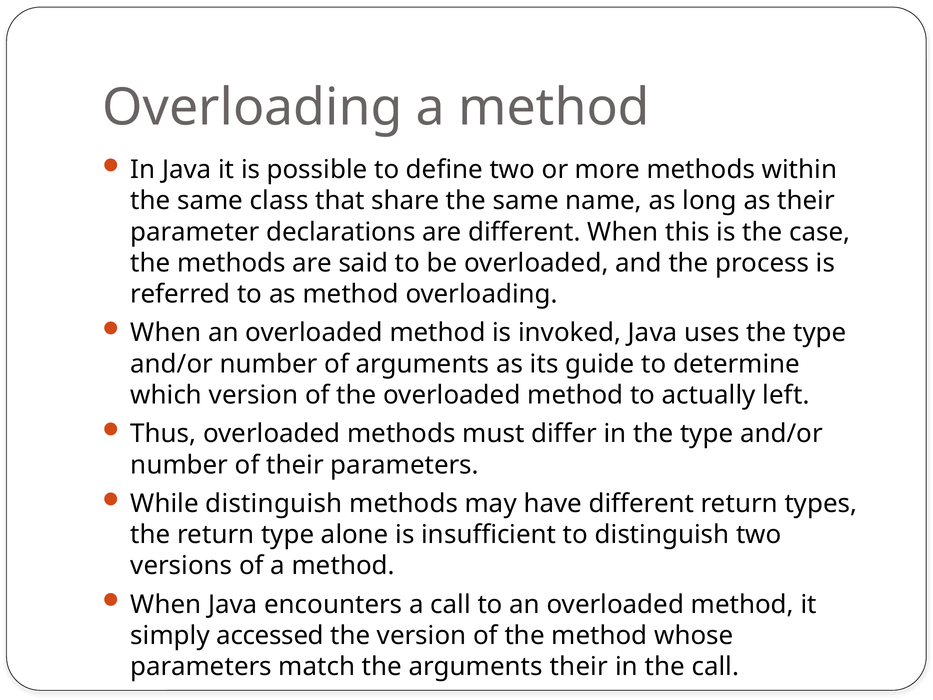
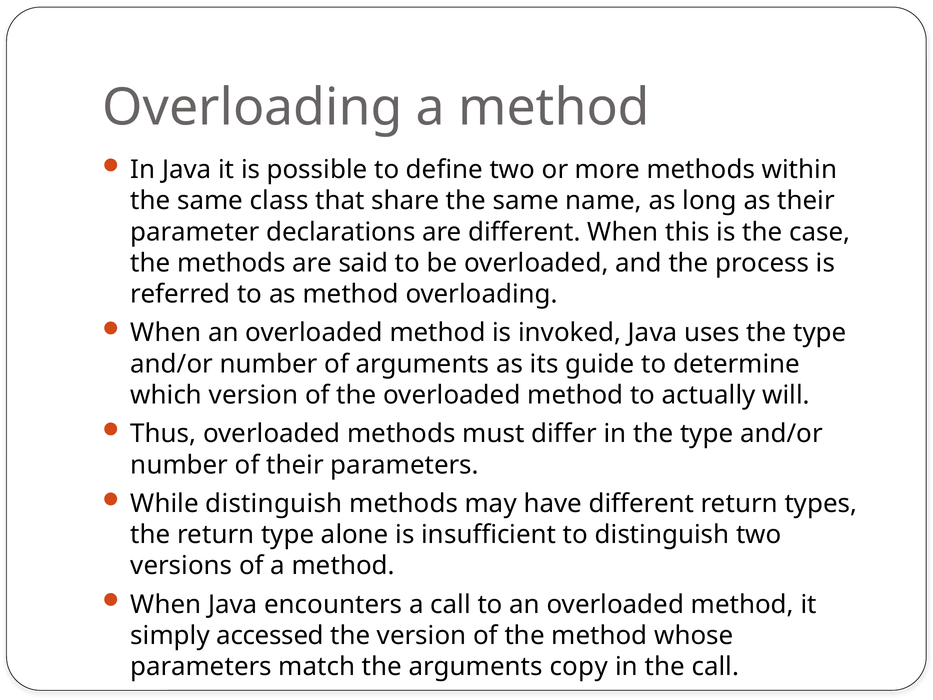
left: left -> will
arguments their: their -> copy
